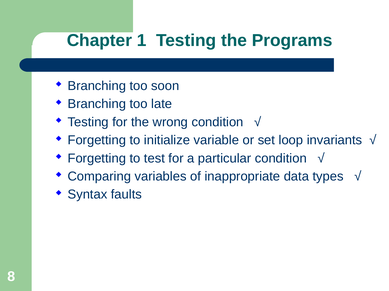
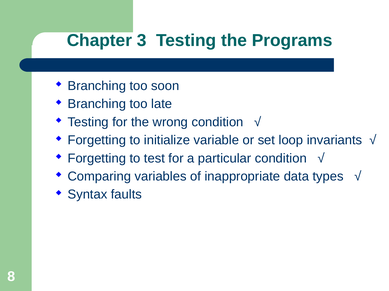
1: 1 -> 3
